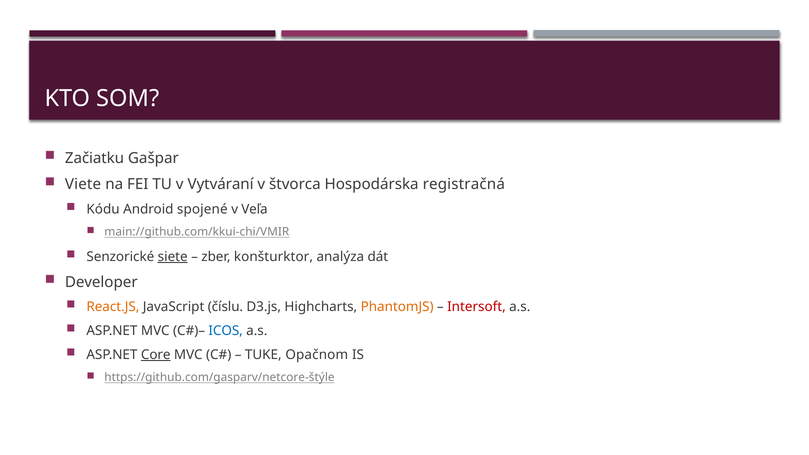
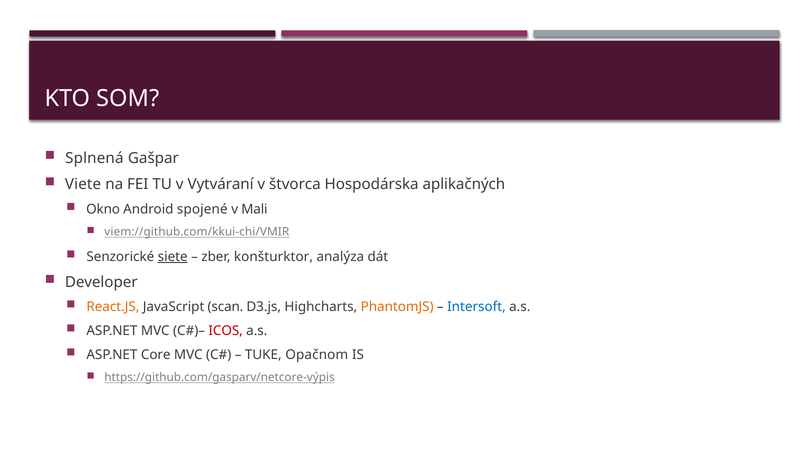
Začiatku: Začiatku -> Splnená
registračná: registračná -> aplikačných
Kódu: Kódu -> Okno
Veľa: Veľa -> Mali
main://github.com/kkui-chi/VMIR: main://github.com/kkui-chi/VMIR -> viem://github.com/kkui-chi/VMIR
číslu: číslu -> scan
Intersoft colour: red -> blue
ICOS colour: blue -> red
Core underline: present -> none
https://github.com/gasparv/netcore-štýle: https://github.com/gasparv/netcore-štýle -> https://github.com/gasparv/netcore-výpis
